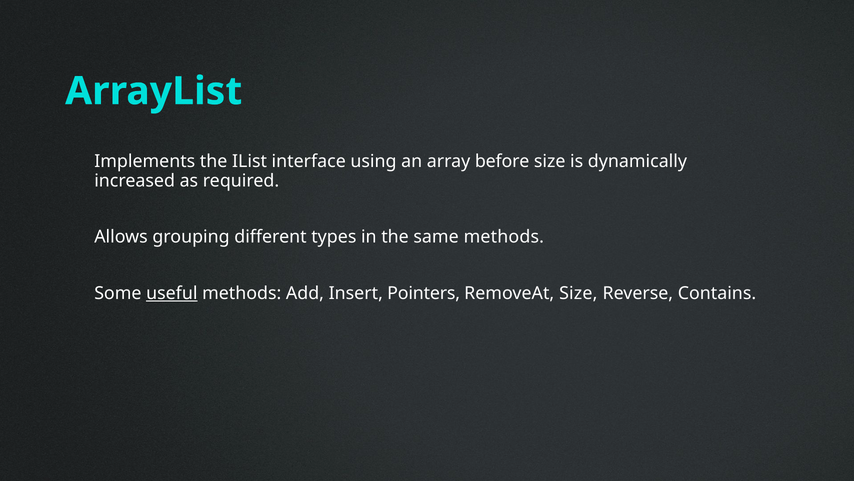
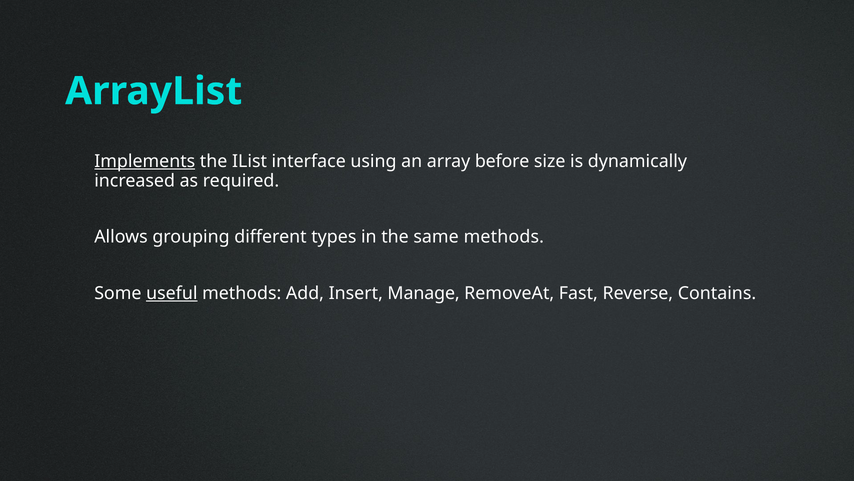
Implements underline: none -> present
Pointers: Pointers -> Manage
RemoveAt Size: Size -> Fast
